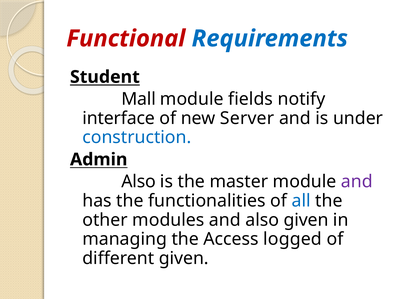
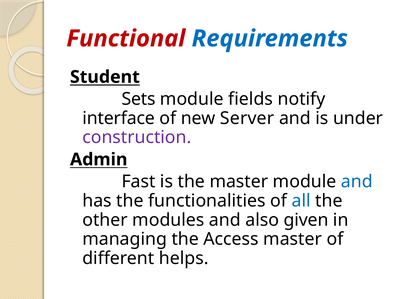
Mall: Mall -> Sets
construction colour: blue -> purple
Also at (139, 181): Also -> Fast
and at (357, 181) colour: purple -> blue
Access logged: logged -> master
different given: given -> helps
